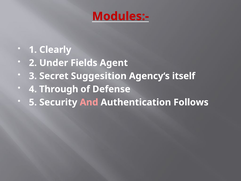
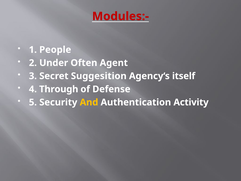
Clearly: Clearly -> People
Fields: Fields -> Often
And colour: pink -> yellow
Follows: Follows -> Activity
